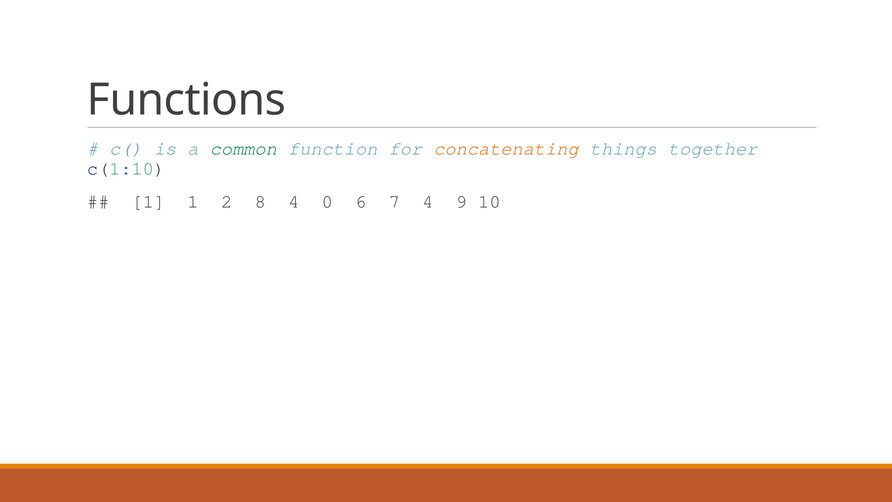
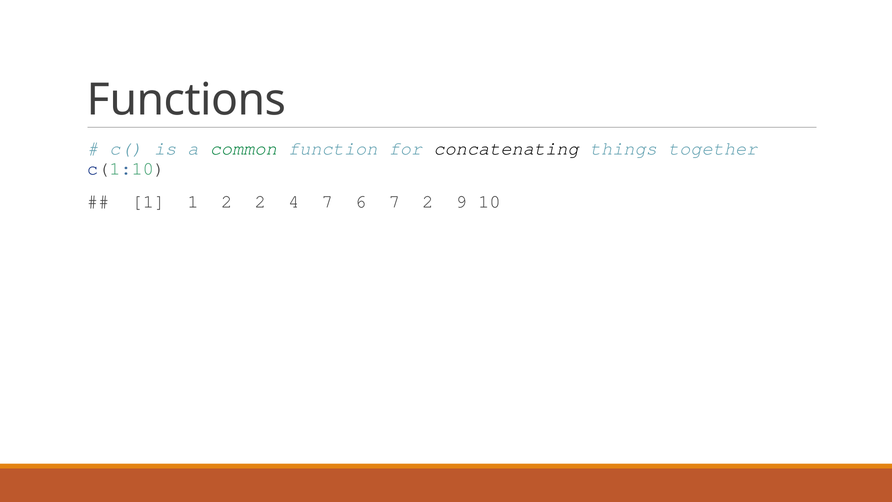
concatenating colour: orange -> black
2 8: 8 -> 2
4 0: 0 -> 7
7 4: 4 -> 2
